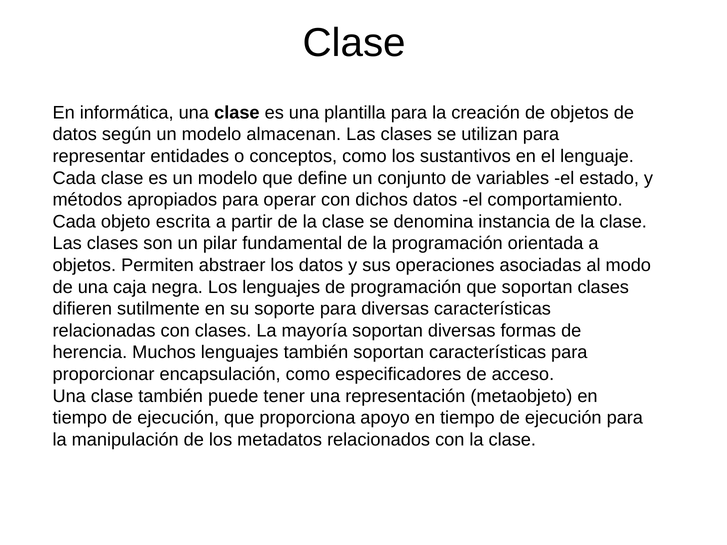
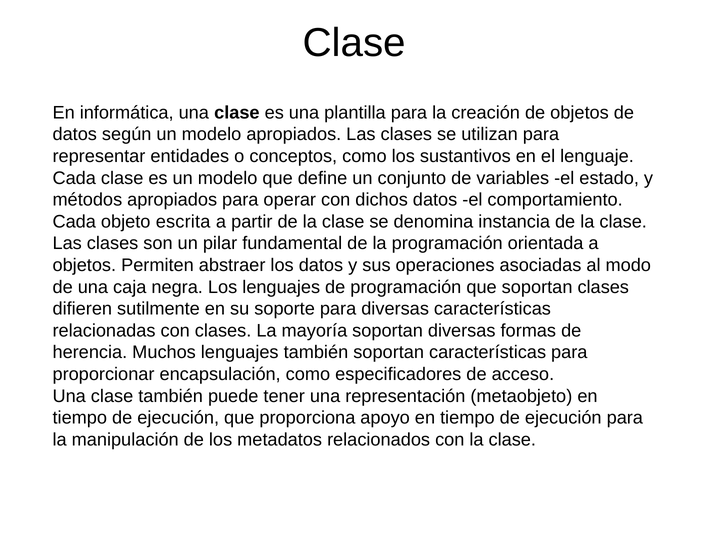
modelo almacenan: almacenan -> apropiados
